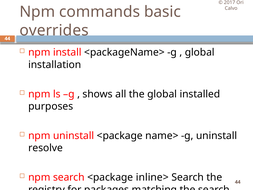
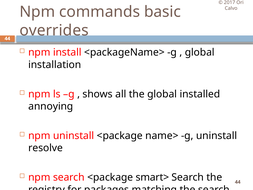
purposes: purposes -> annoying
inline>: inline> -> smart>
